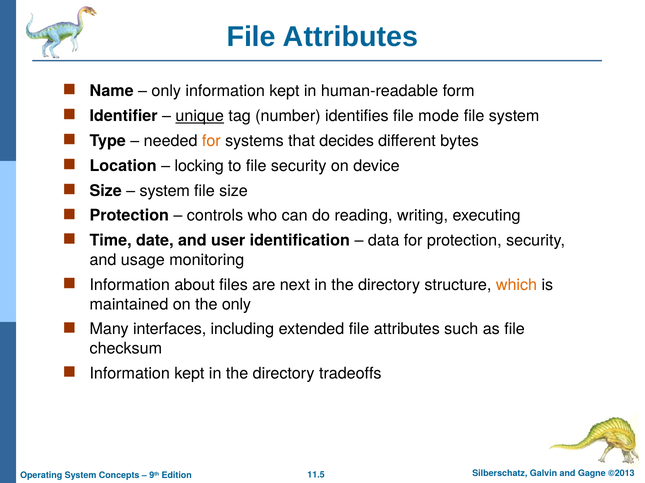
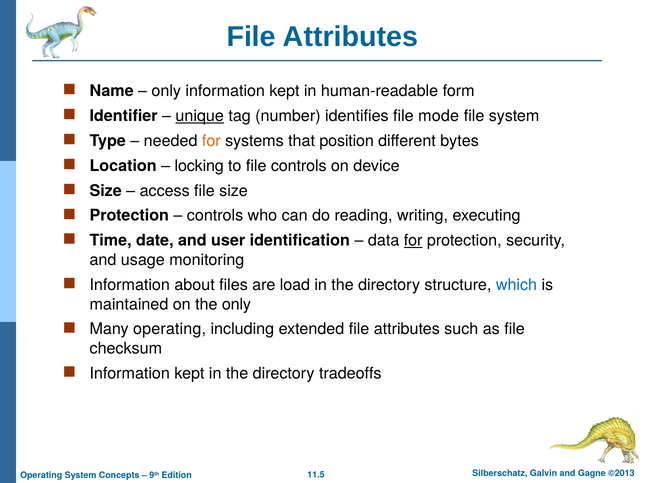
decides: decides -> position
file security: security -> controls
system at (165, 191): system -> access
for at (413, 241) underline: none -> present
next: next -> load
which colour: orange -> blue
Many interfaces: interfaces -> operating
